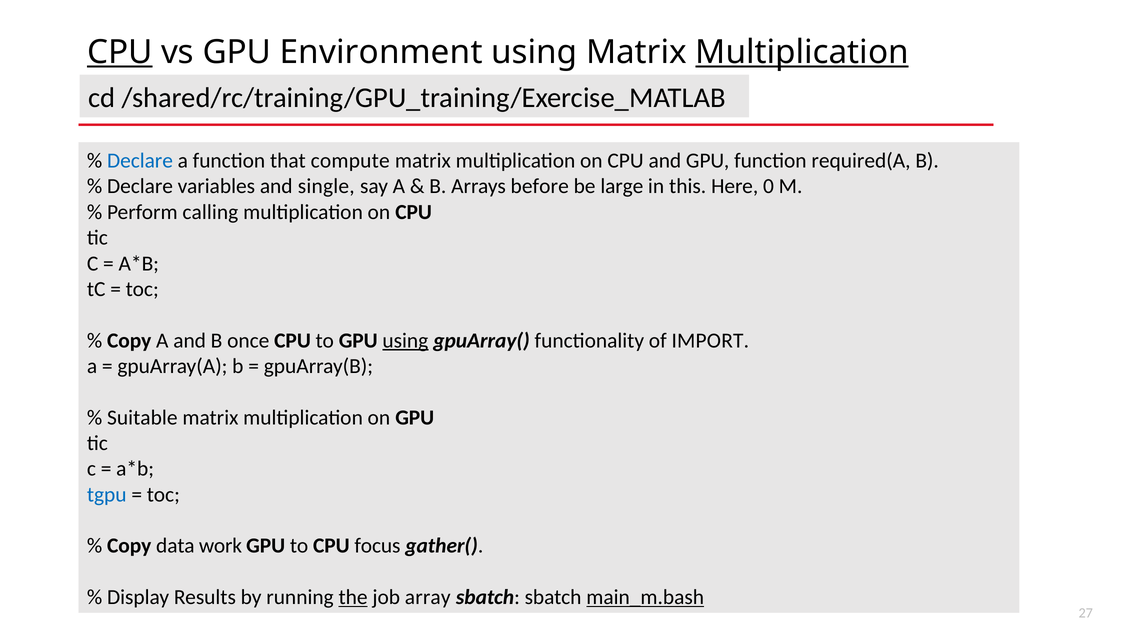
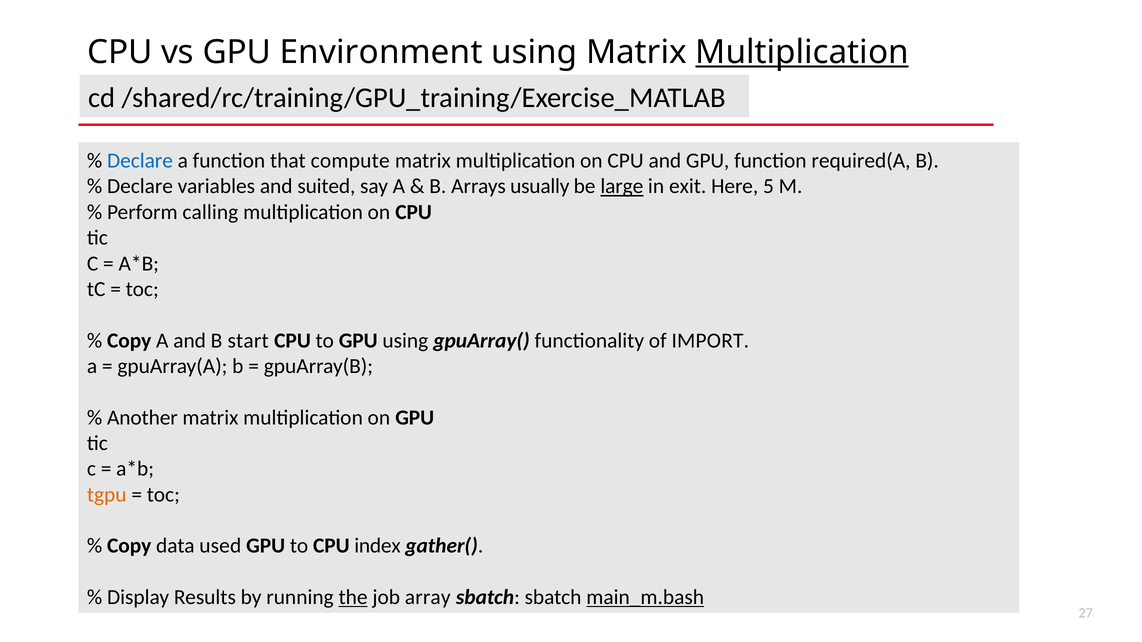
CPU at (120, 52) underline: present -> none
single: single -> suited
before: before -> usually
large underline: none -> present
this: this -> exit
0: 0 -> 5
once: once -> start
using at (405, 341) underline: present -> none
Suitable: Suitable -> Another
tgpu colour: blue -> orange
work: work -> used
focus: focus -> index
